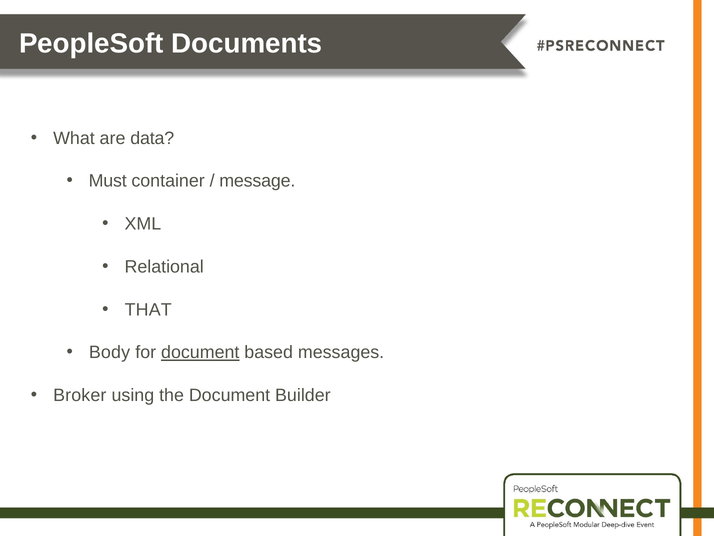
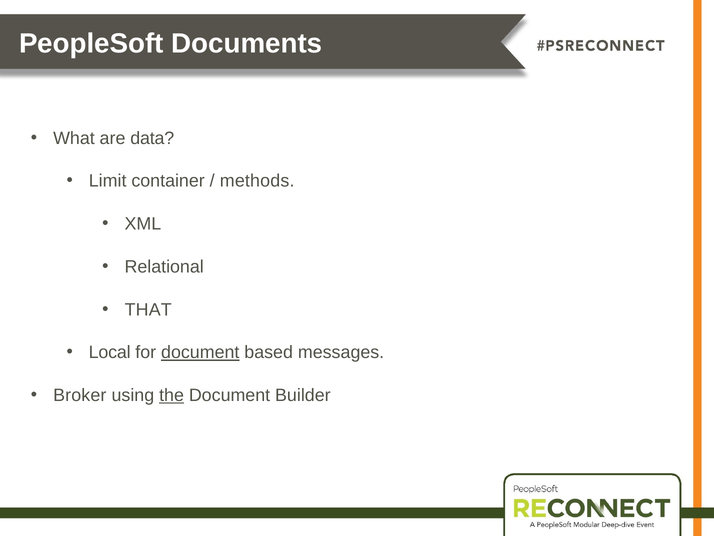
Must: Must -> Limit
message: message -> methods
Body: Body -> Local
the underline: none -> present
